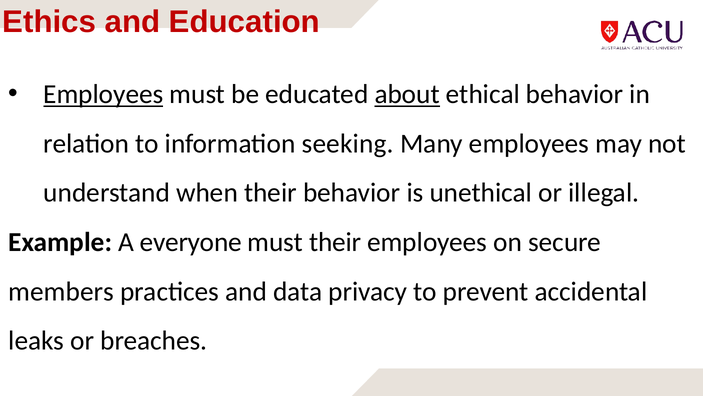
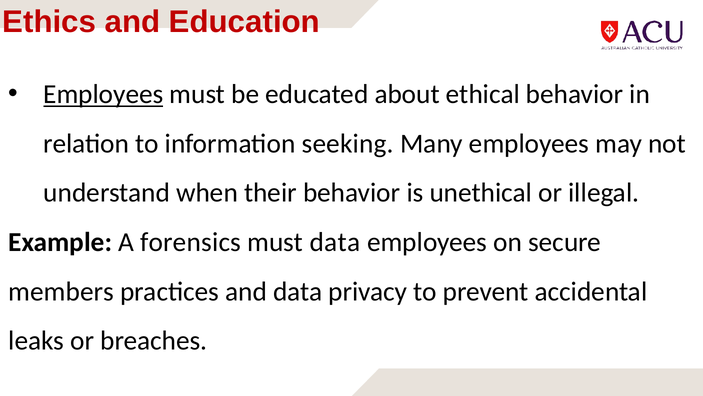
about underline: present -> none
everyone: everyone -> forensics
must their: their -> data
